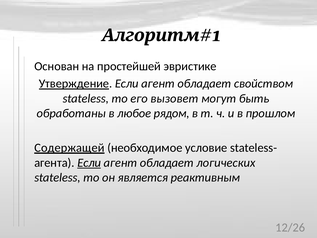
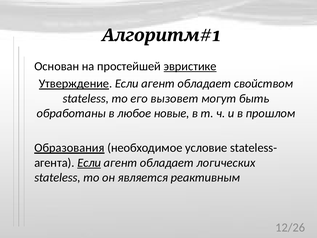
эвристике underline: none -> present
рядом: рядом -> новые
Содержащей: Содержащей -> Образования
